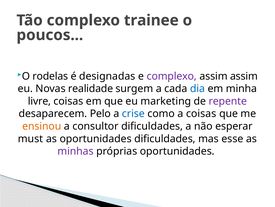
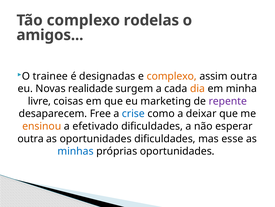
trainee: trainee -> rodelas
poucos: poucos -> amigos
rodelas: rodelas -> trainee
complexo at (172, 76) colour: purple -> orange
assim assim: assim -> outra
dia colour: blue -> orange
Pelo: Pelo -> Free
a coisas: coisas -> deixar
consultor: consultor -> efetivado
must at (31, 138): must -> outra
minhas colour: purple -> blue
